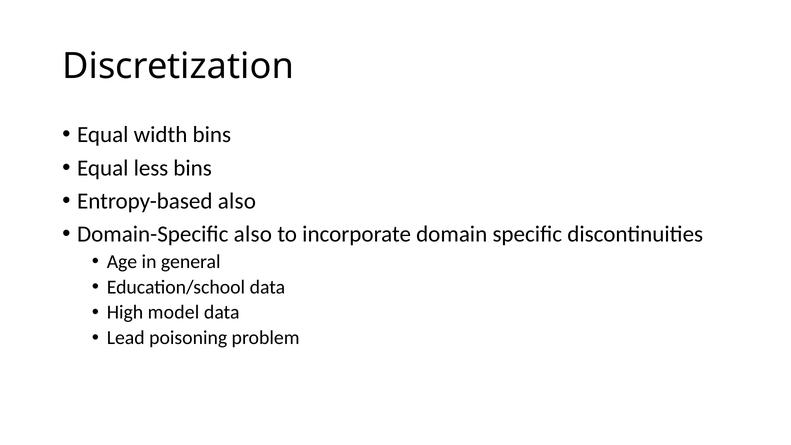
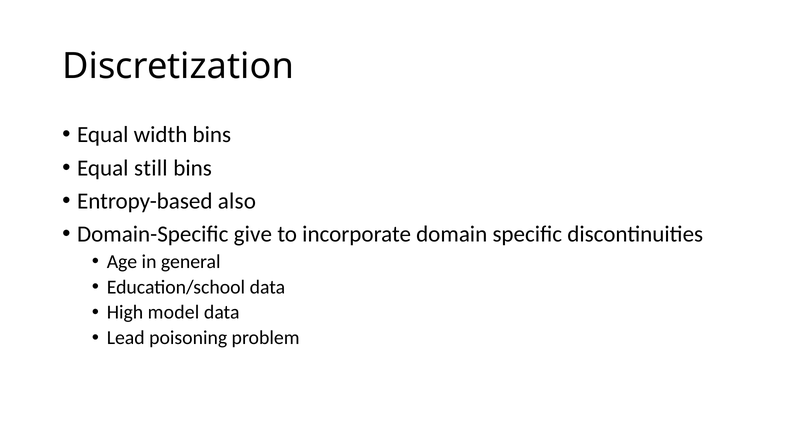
less: less -> still
Domain-Specific also: also -> give
